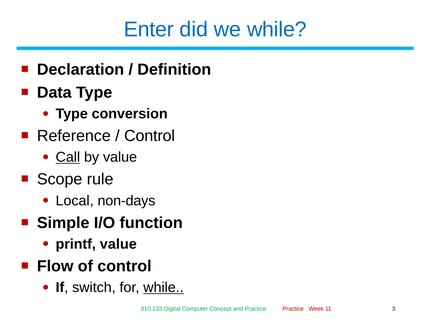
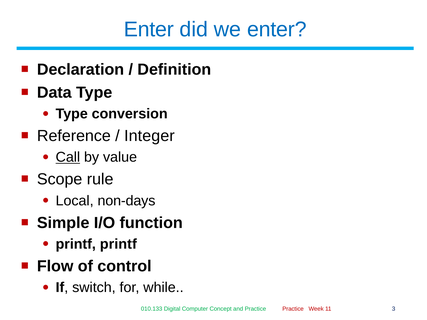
we while: while -> enter
Control at (150, 136): Control -> Integer
printf value: value -> printf
while at (163, 288) underline: present -> none
